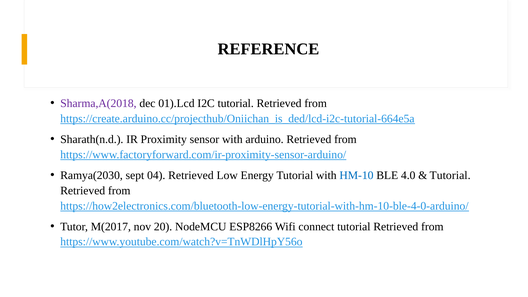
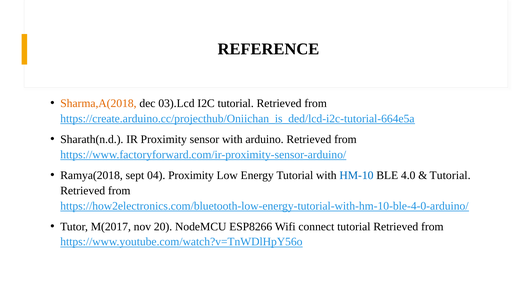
Sharma,A(2018 colour: purple -> orange
01).Lcd: 01).Lcd -> 03).Lcd
Ramya(2030: Ramya(2030 -> Ramya(2018
04 Retrieved: Retrieved -> Proximity
